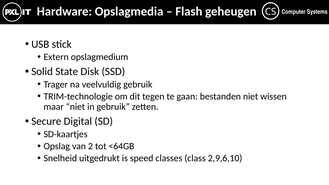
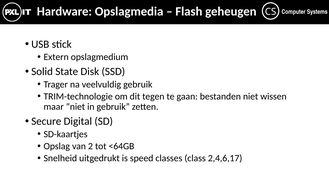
2,9,6,10: 2,9,6,10 -> 2,4,6,17
